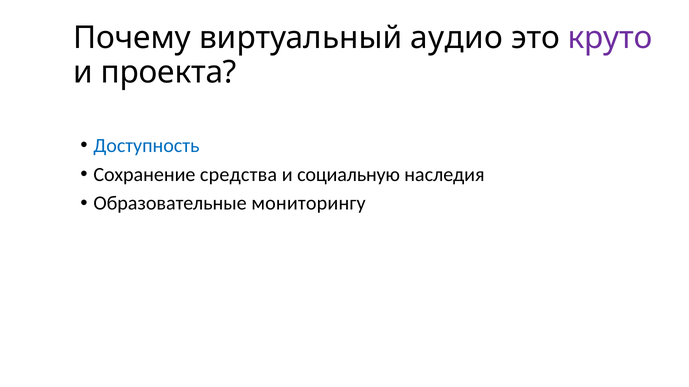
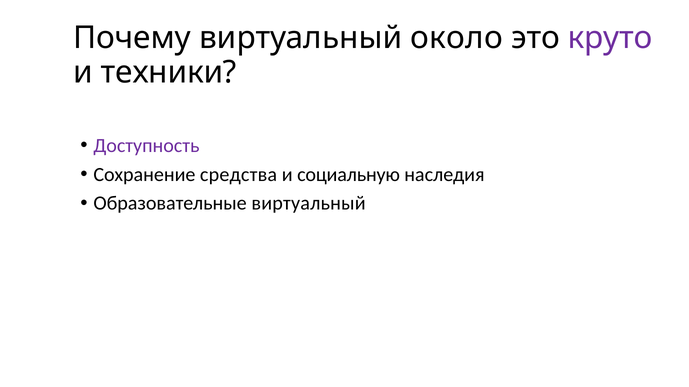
аудио: аудио -> около
проекта: проекта -> техники
Доступность colour: blue -> purple
Образовательные мониторингу: мониторингу -> виртуальный
